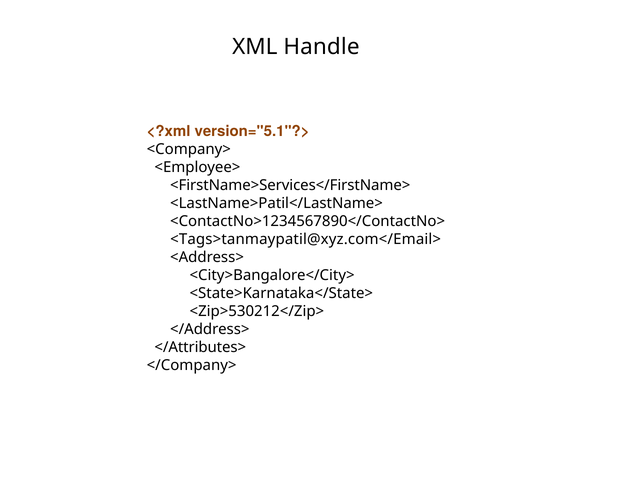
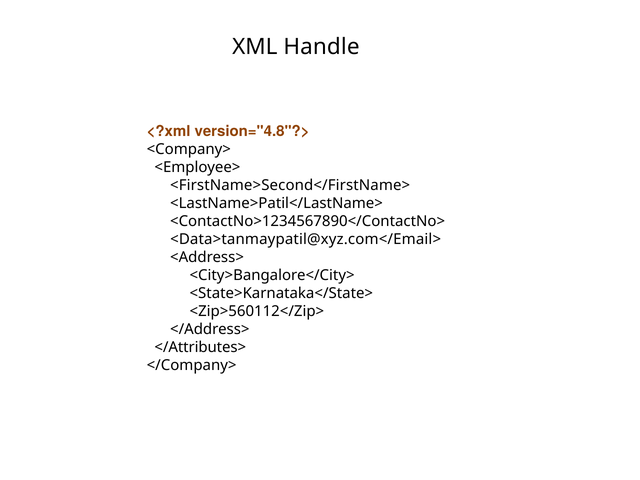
version="5.1"?>: version="5.1"?> -> version="4.8"?>
<FirstName>Services</FirstName>: <FirstName>Services</FirstName> -> <FirstName>Second</FirstName>
<Tags>tanmaypatil@xyz.com</Email>: <Tags>tanmaypatil@xyz.com</Email> -> <Data>tanmaypatil@xyz.com</Email>
<Zip>530212</Zip>: <Zip>530212</Zip> -> <Zip>560112</Zip>
